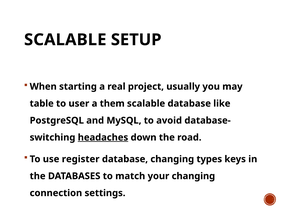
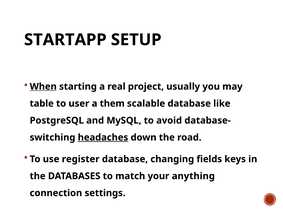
SCALABLE at (65, 40): SCALABLE -> STARTAPP
When underline: none -> present
types: types -> fields
your changing: changing -> anything
